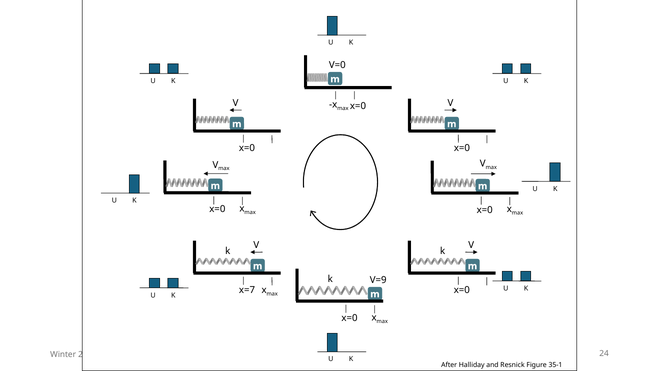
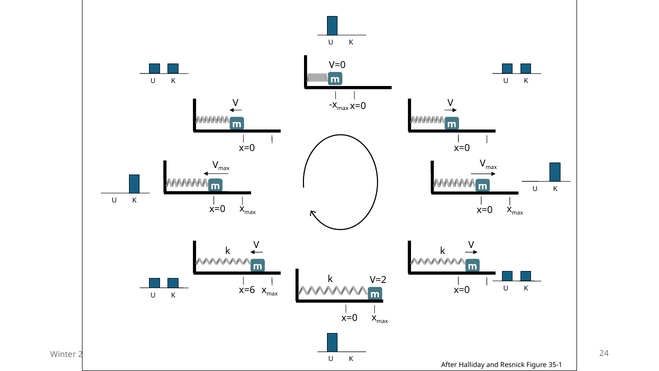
V=9: V=9 -> V=2
x=7: x=7 -> x=6
